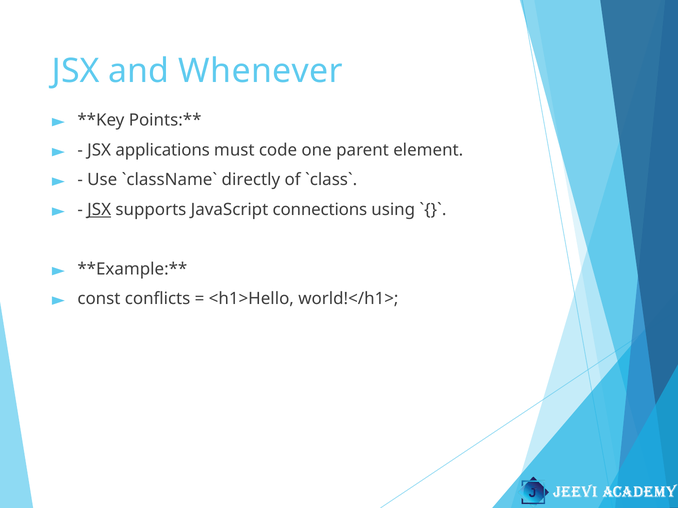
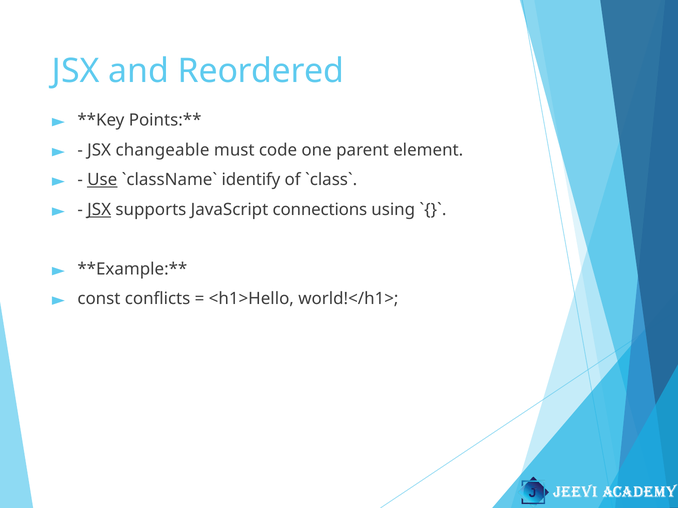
Whenever: Whenever -> Reordered
applications: applications -> changeable
Use underline: none -> present
directly: directly -> identify
